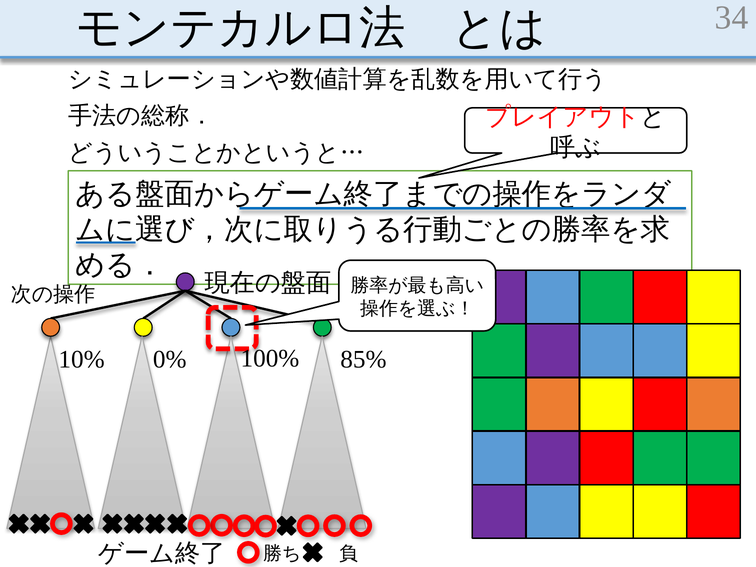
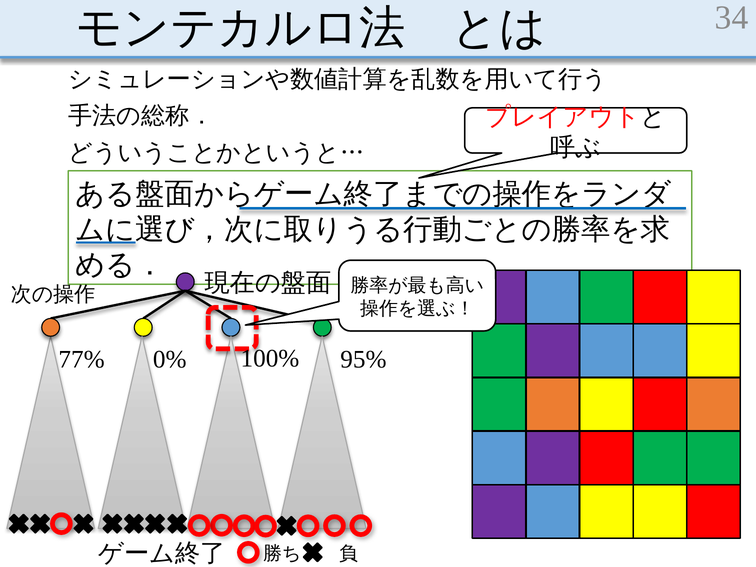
10%: 10% -> 77%
85%: 85% -> 95%
